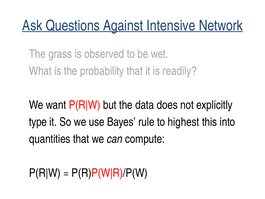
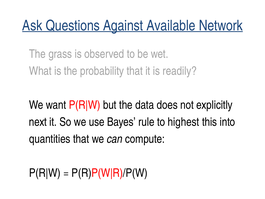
Intensive: Intensive -> Available
type: type -> next
